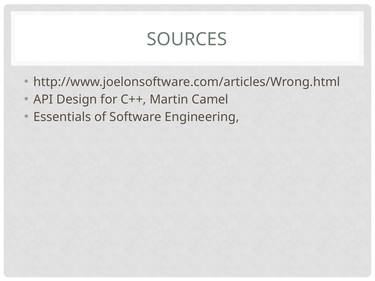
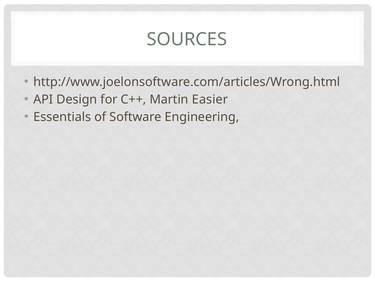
Camel: Camel -> Easier
